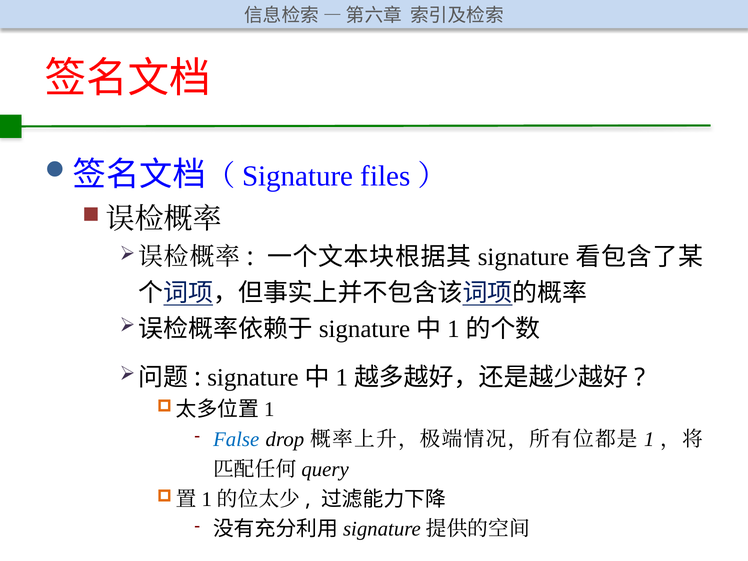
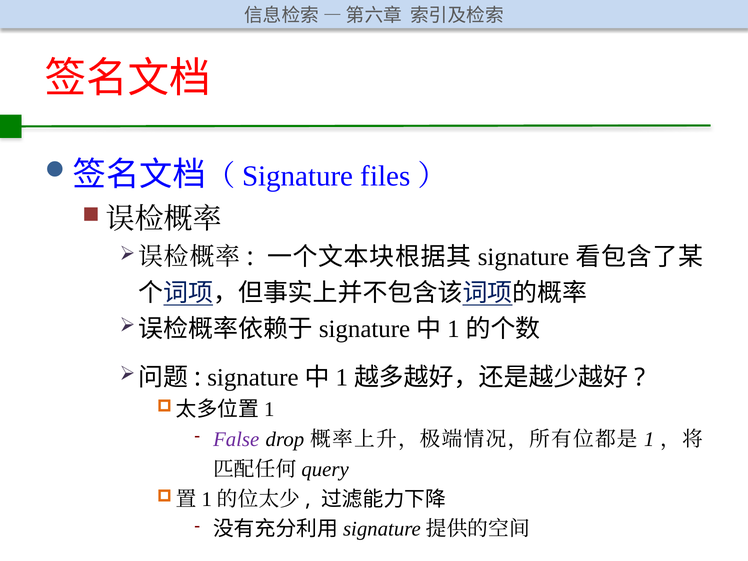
False colour: blue -> purple
